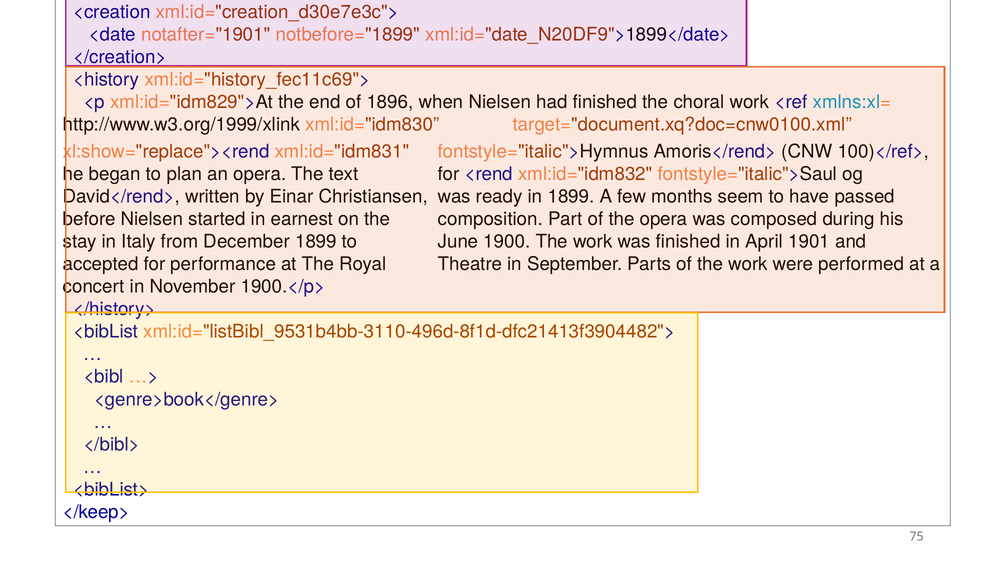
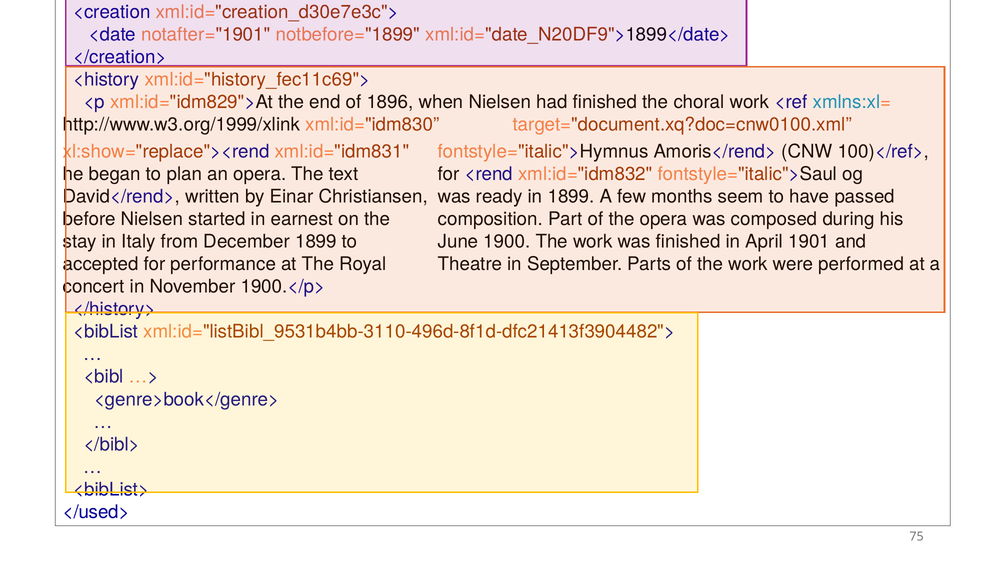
</keep>: </keep> -> </used>
